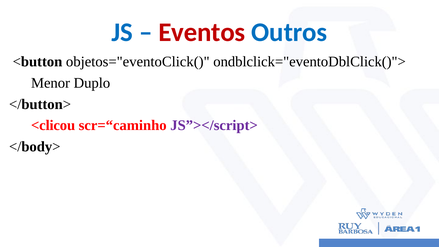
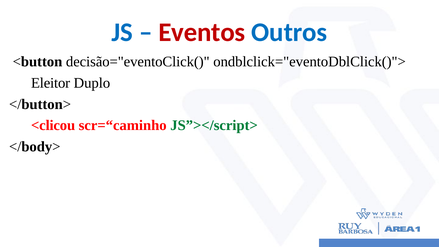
objetos="eventoClick(: objetos="eventoClick( -> decisão="eventoClick(
Menor: Menor -> Eleitor
JS”></script> colour: purple -> green
